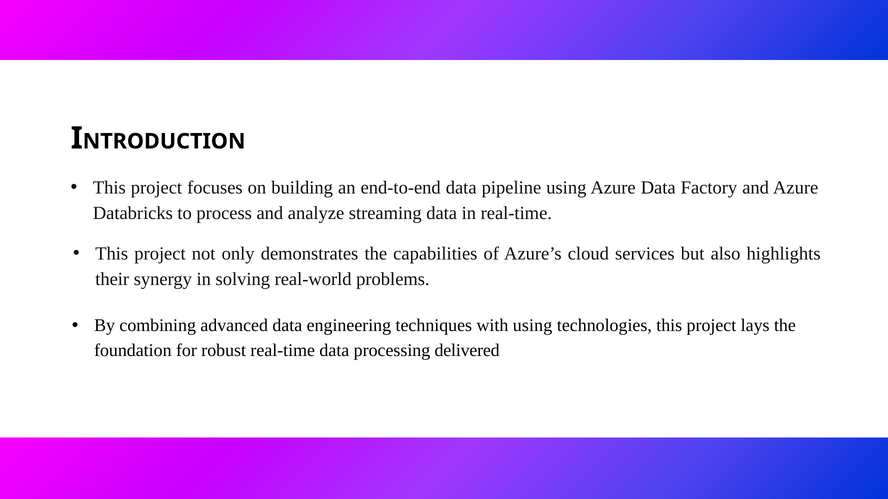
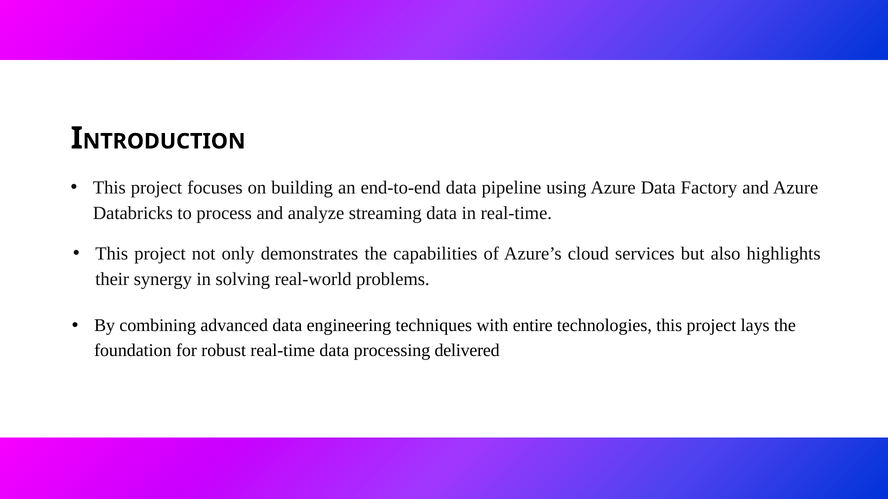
with using: using -> entire
